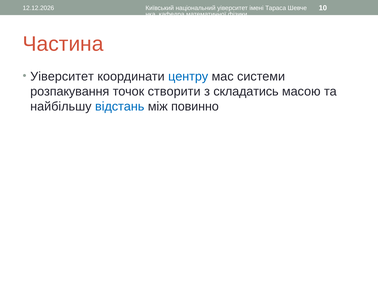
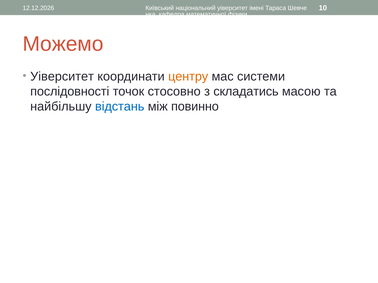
Частина: Частина -> Можемо
центру colour: blue -> orange
розпакування: розпакування -> послідовності
створити: створити -> стосовно
